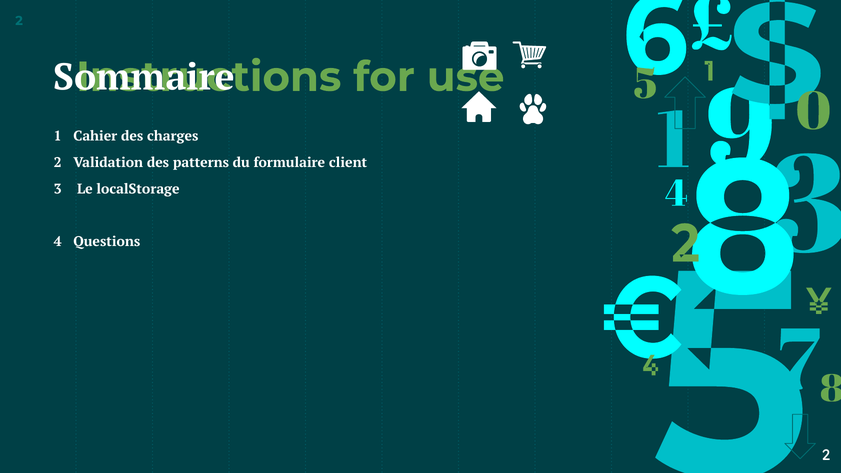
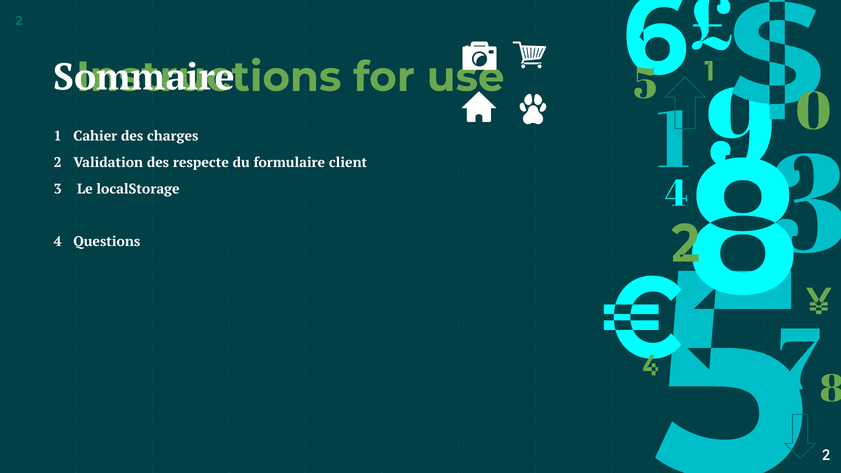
patterns: patterns -> respecte
